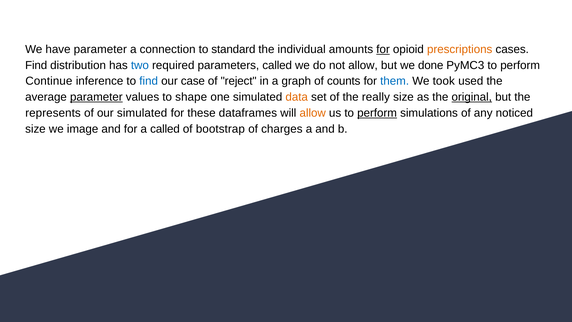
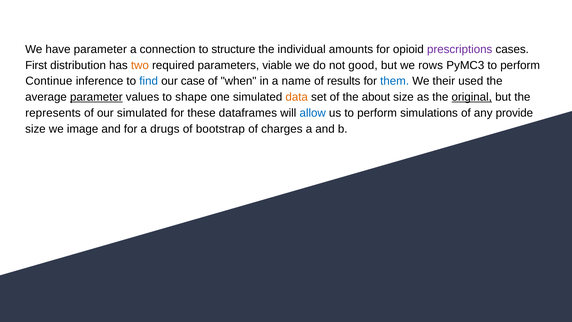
standard: standard -> structure
for at (383, 49) underline: present -> none
prescriptions colour: orange -> purple
Find at (36, 65): Find -> First
two colour: blue -> orange
parameters called: called -> viable
not allow: allow -> good
done: done -> rows
reject: reject -> when
graph: graph -> name
counts: counts -> results
took: took -> their
really: really -> about
allow at (313, 113) colour: orange -> blue
perform at (377, 113) underline: present -> none
noticed: noticed -> provide
a called: called -> drugs
